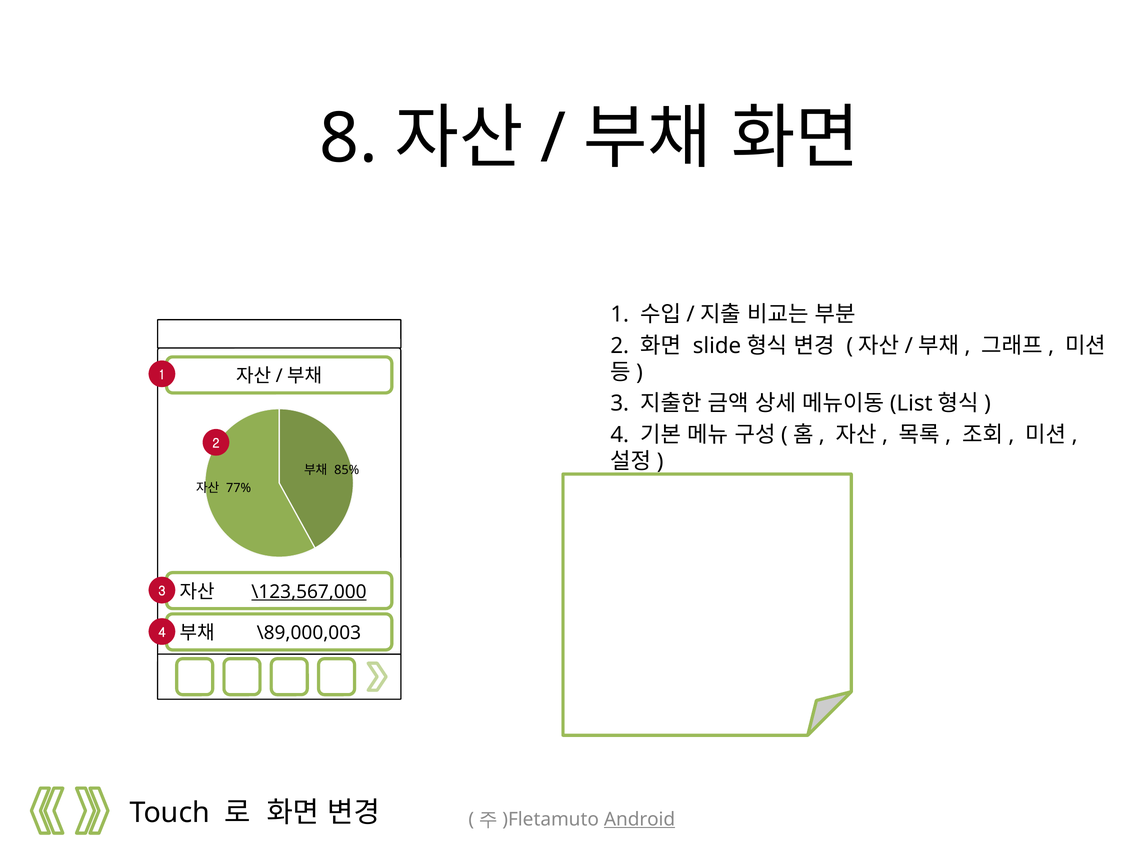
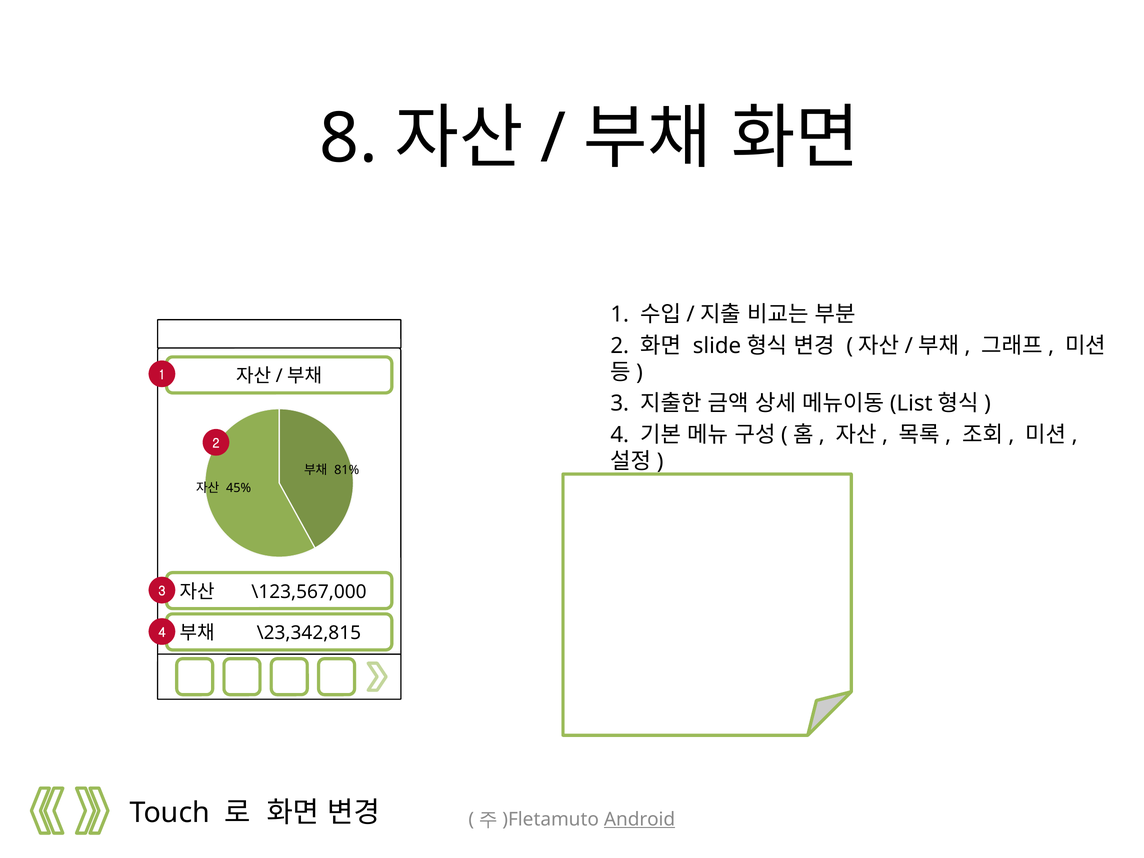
85%: 85% -> 81%
77%: 77% -> 45%
\123,567,000 underline: present -> none
\89,000,003: \89,000,003 -> \23,342,815
